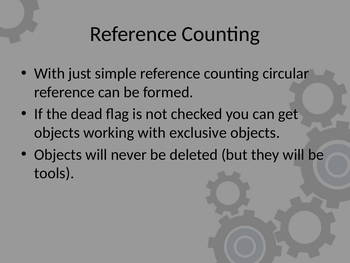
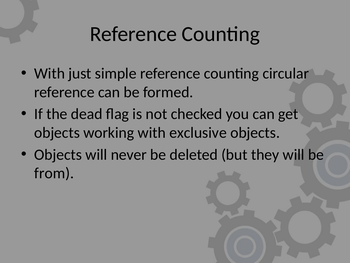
tools: tools -> from
